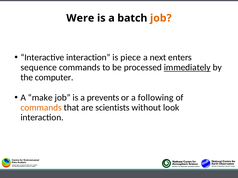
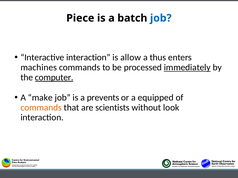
Were: Were -> Piece
job at (161, 18) colour: orange -> blue
piece: piece -> allow
next: next -> thus
sequence: sequence -> machines
computer underline: none -> present
following: following -> equipped
